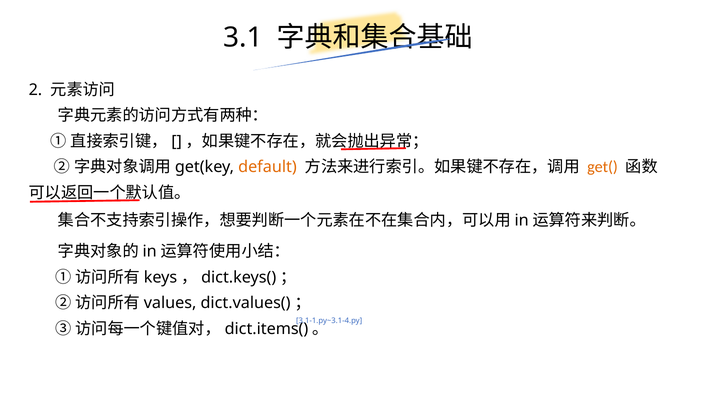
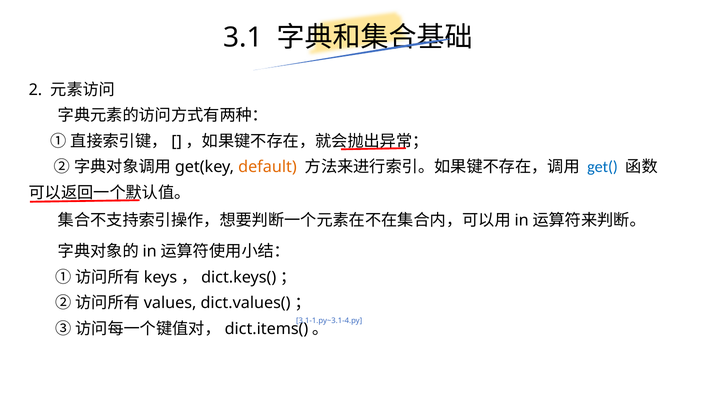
get( colour: orange -> blue
